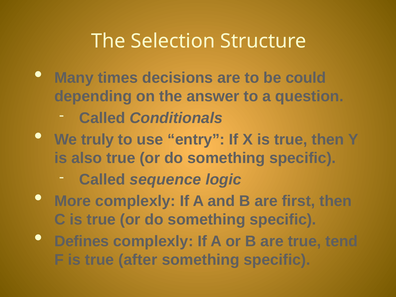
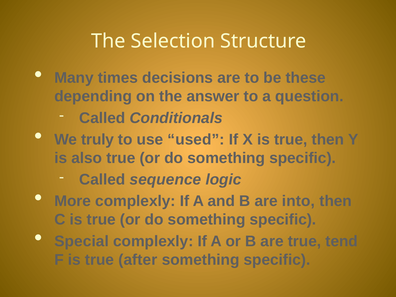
could: could -> these
entry: entry -> used
first: first -> into
Defines: Defines -> Special
